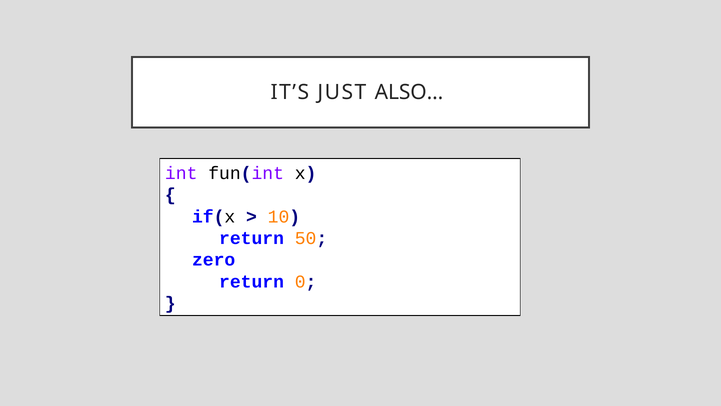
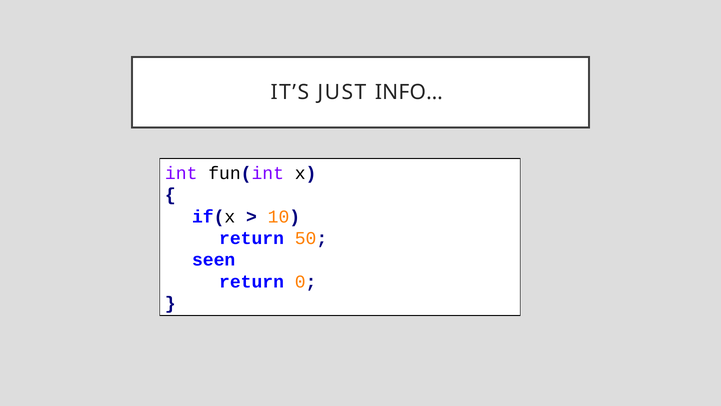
ALSO…: ALSO… -> INFO…
zero: zero -> seen
